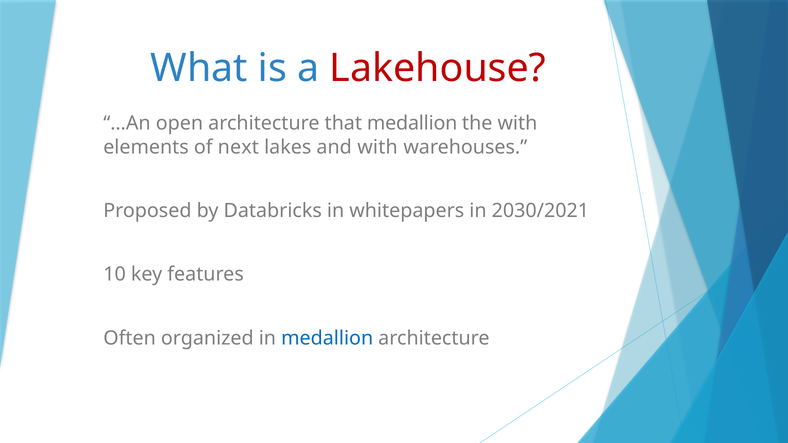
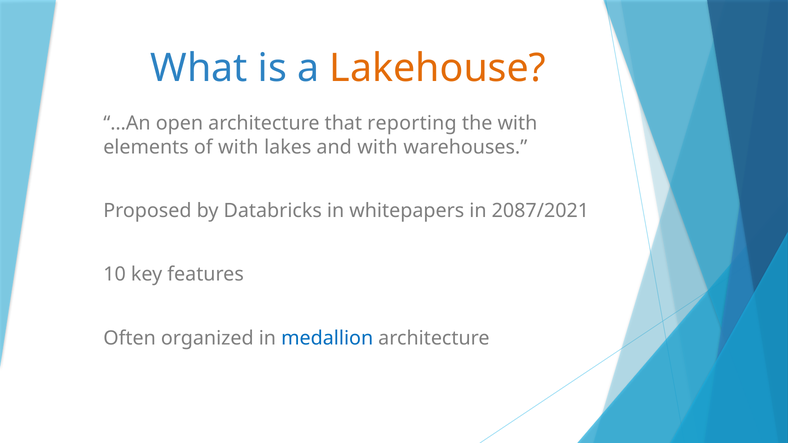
Lakehouse colour: red -> orange
that medallion: medallion -> reporting
of next: next -> with
2030/2021: 2030/2021 -> 2087/2021
